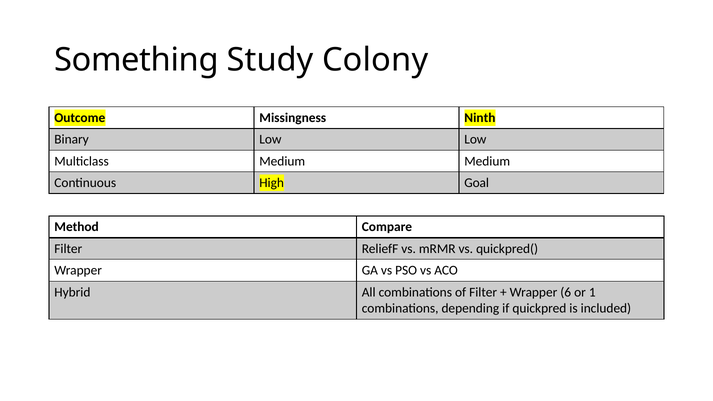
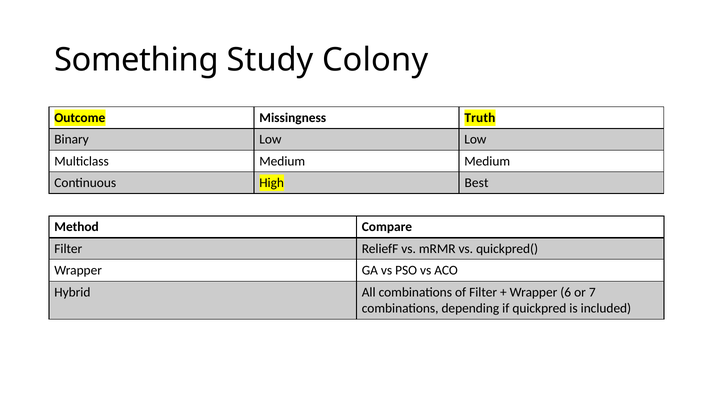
Ninth: Ninth -> Truth
Goal: Goal -> Best
1: 1 -> 7
